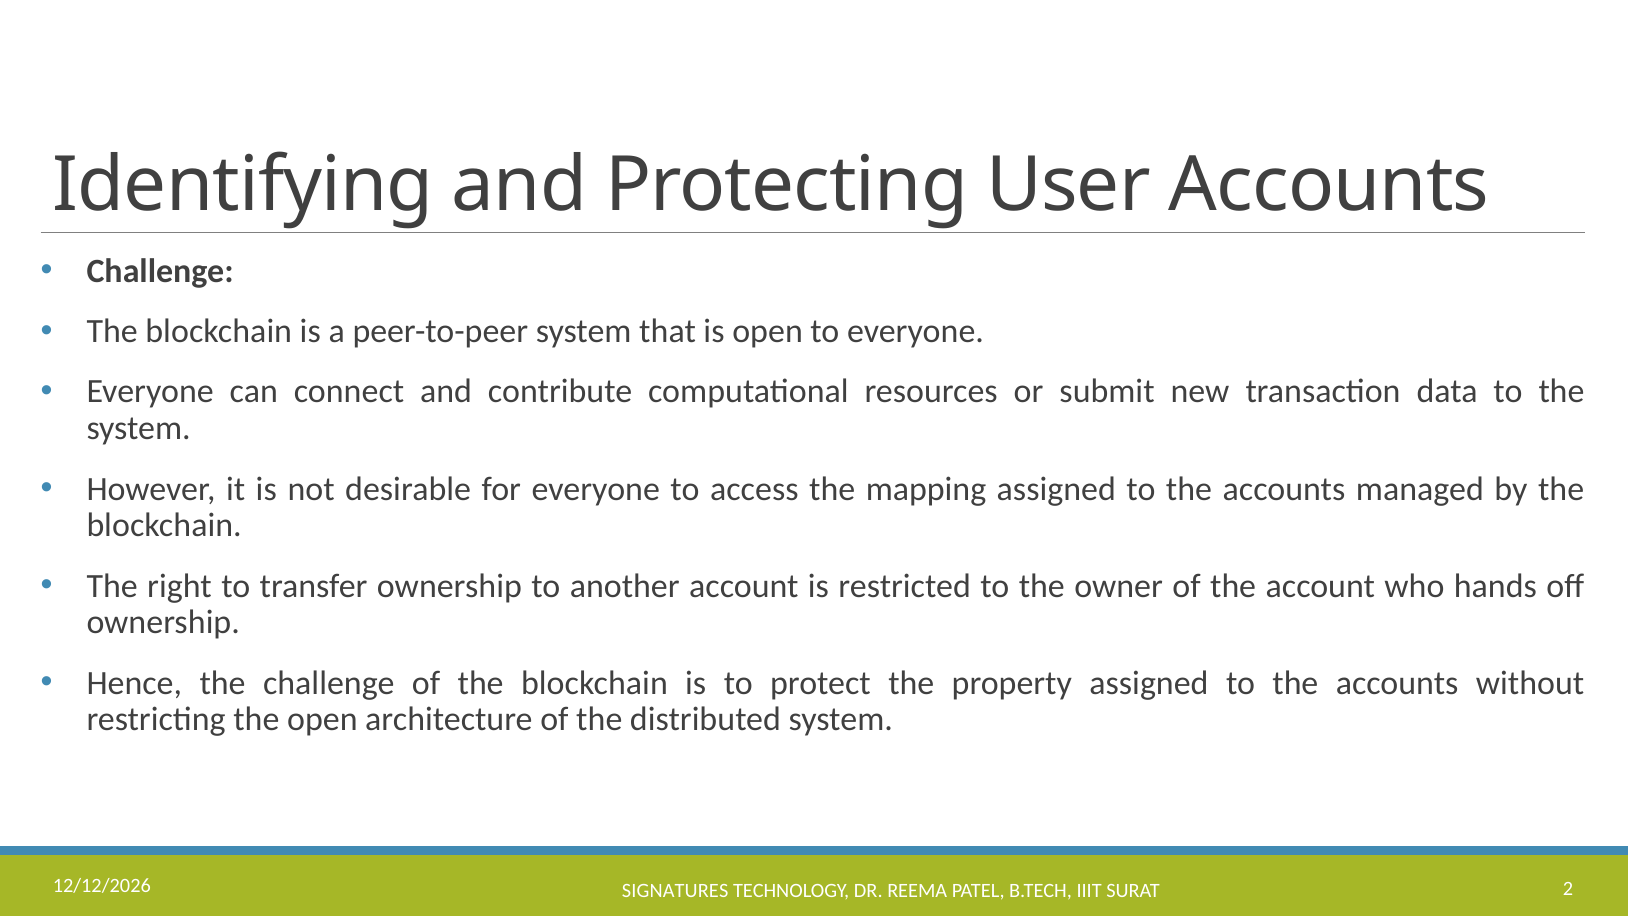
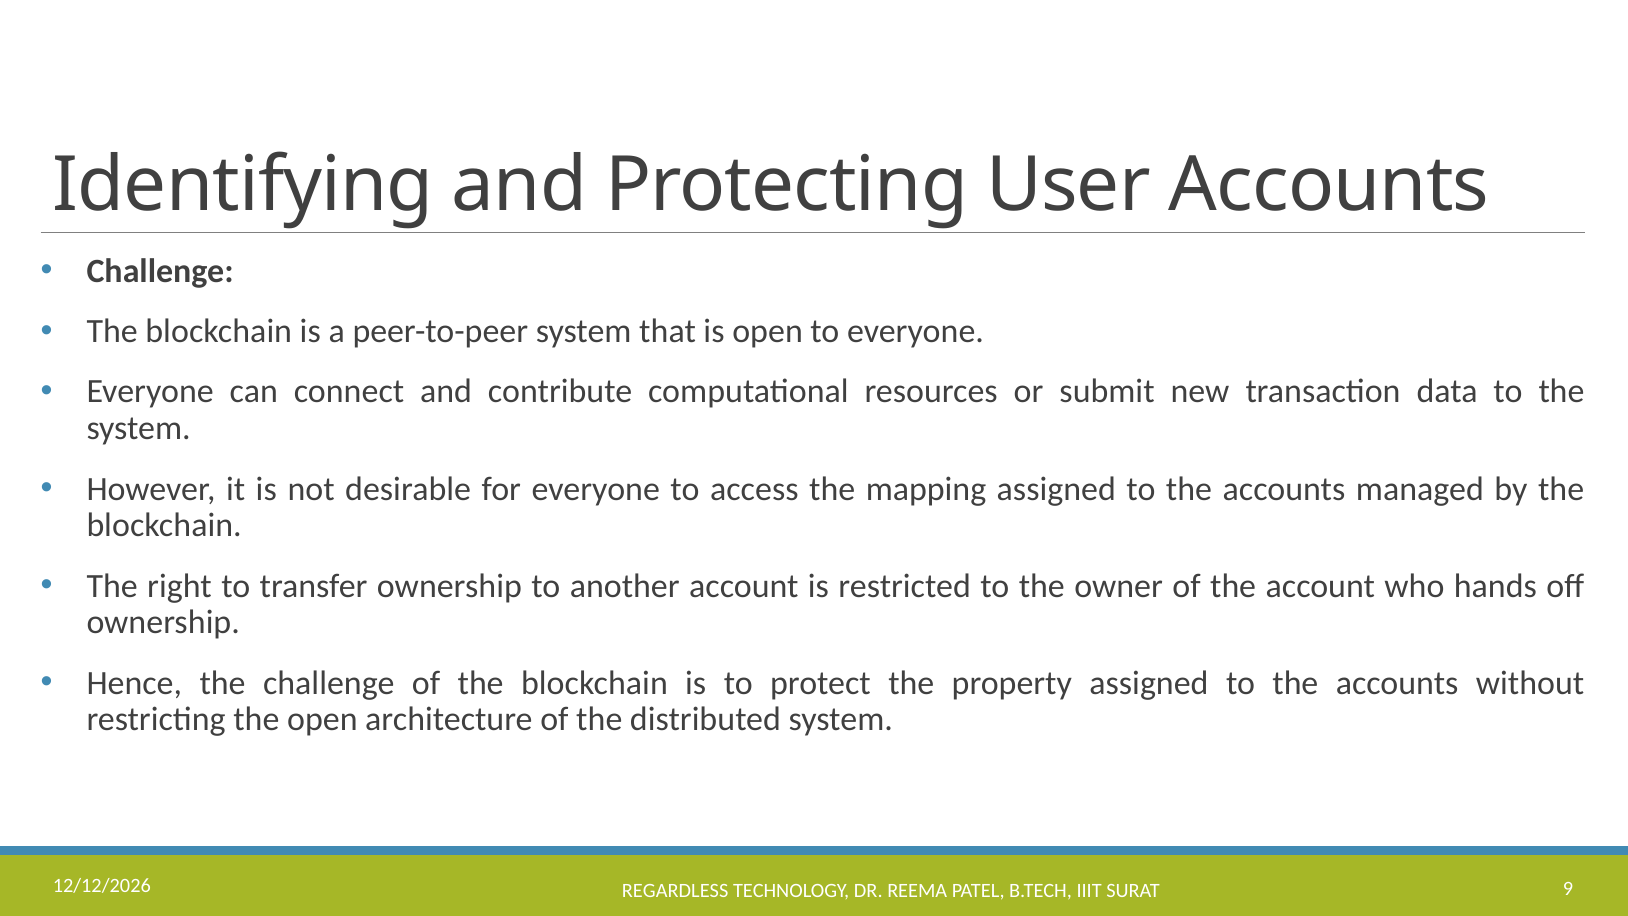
SIGNATURES: SIGNATURES -> REGARDLESS
2: 2 -> 9
